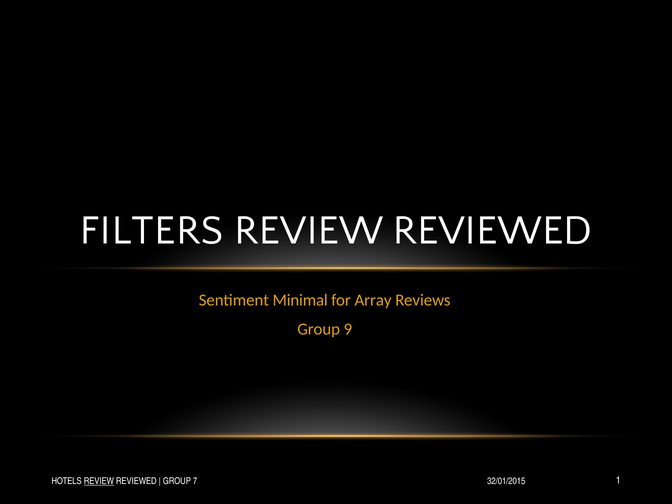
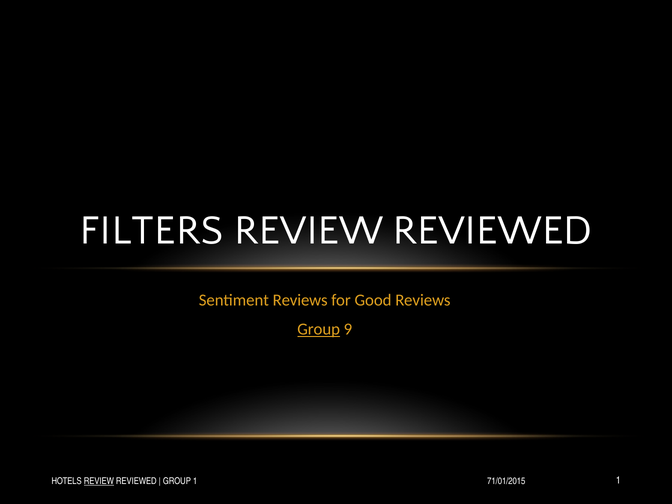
Sentiment Minimal: Minimal -> Reviews
Array: Array -> Good
Group at (319, 329) underline: none -> present
GROUP 7: 7 -> 1
32/01/2015: 32/01/2015 -> 71/01/2015
